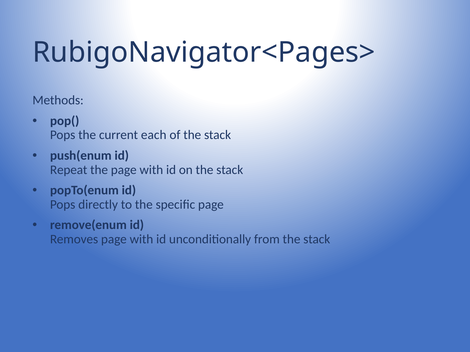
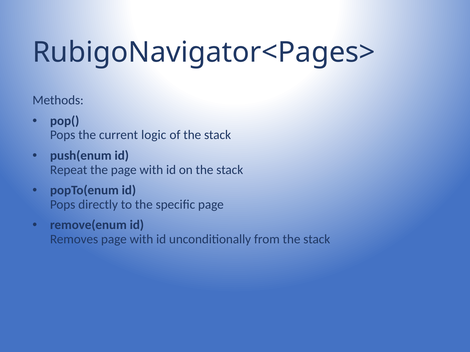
each: each -> logic
